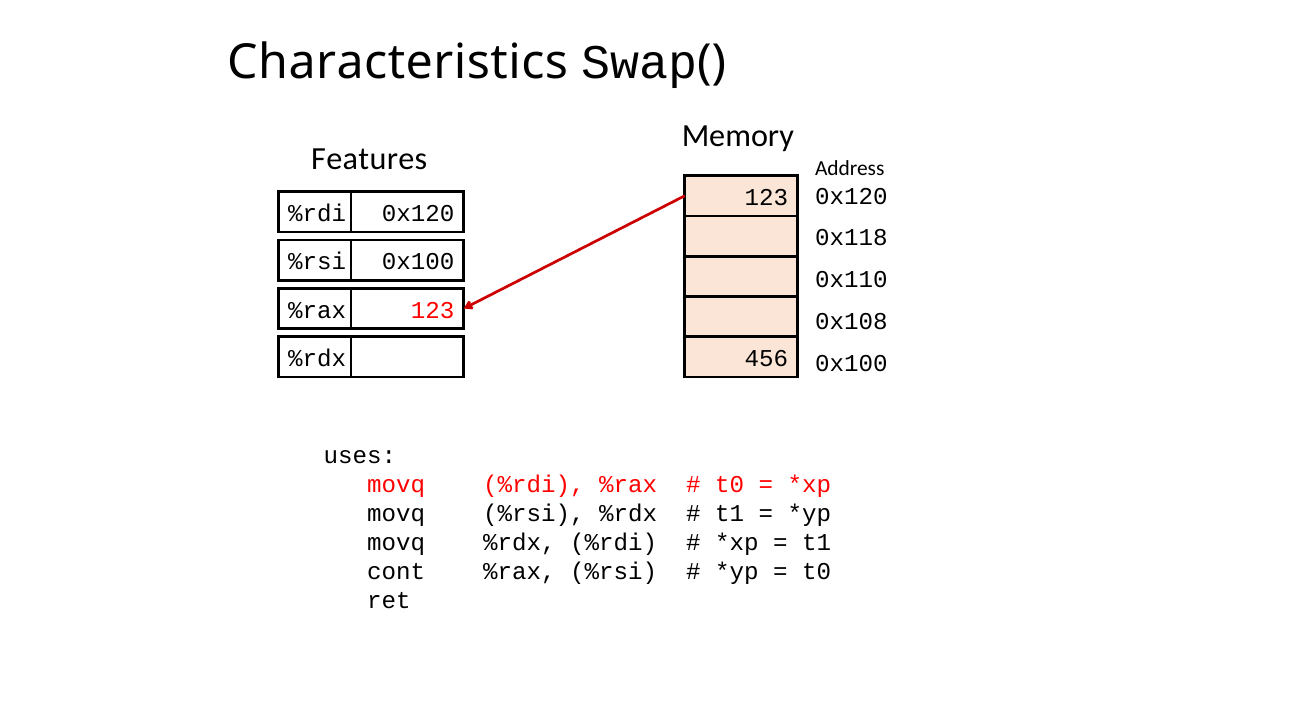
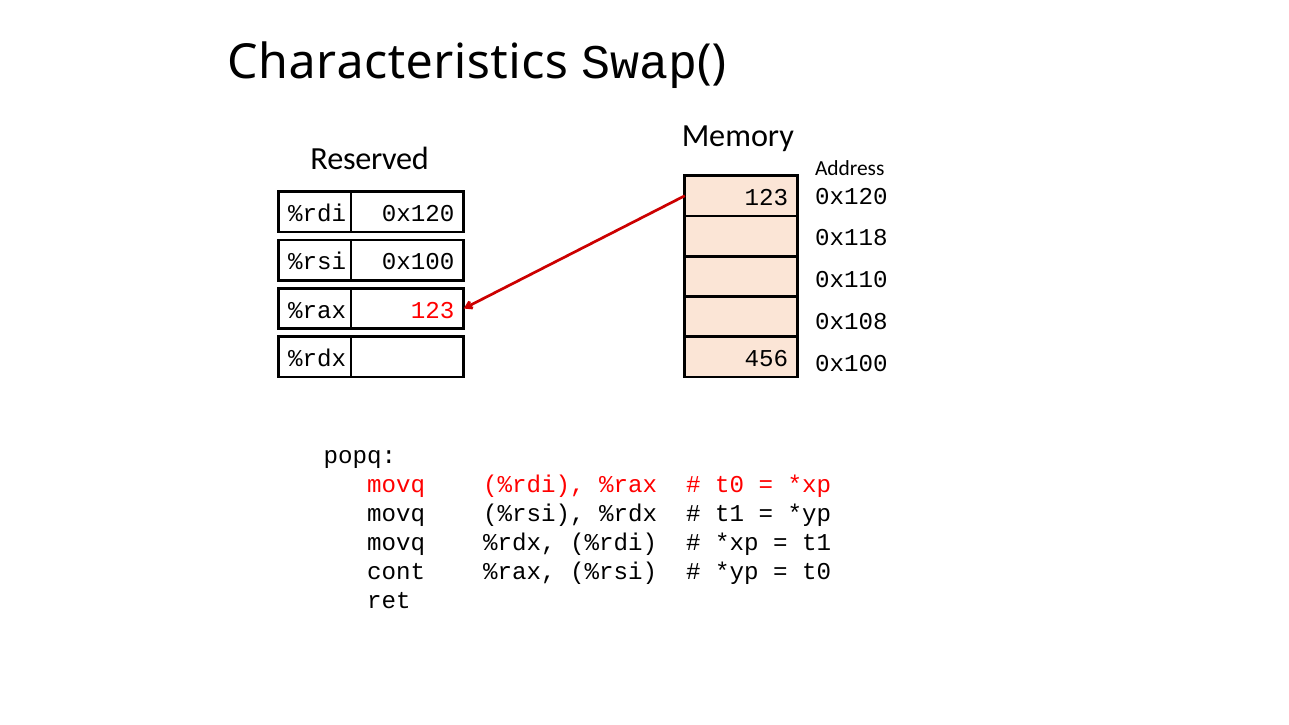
Features: Features -> Reserved
uses: uses -> popq
